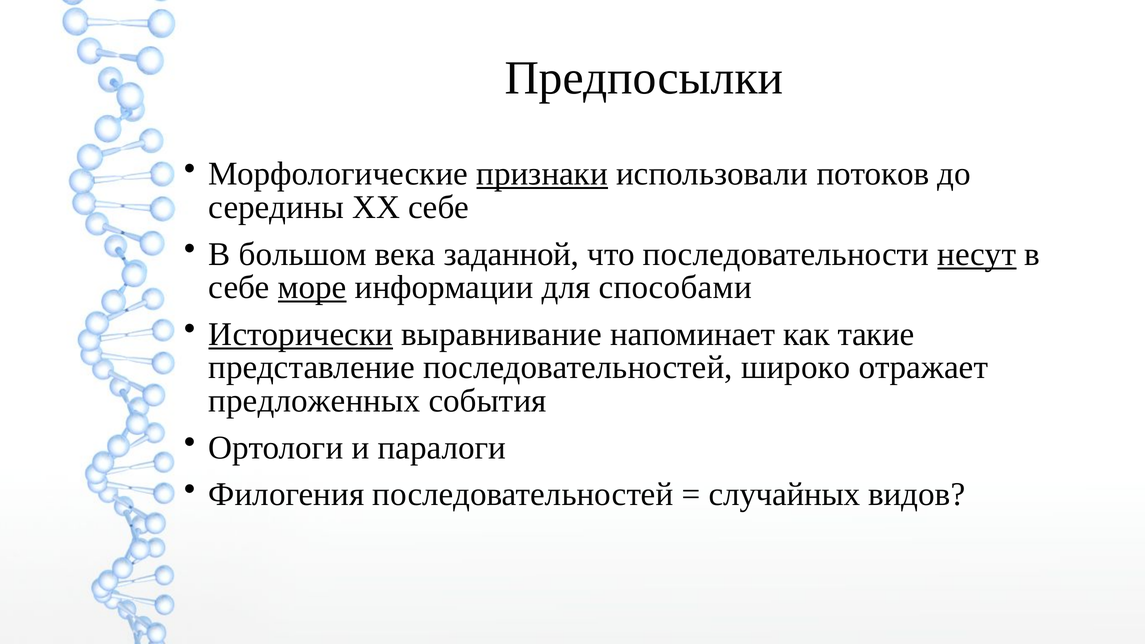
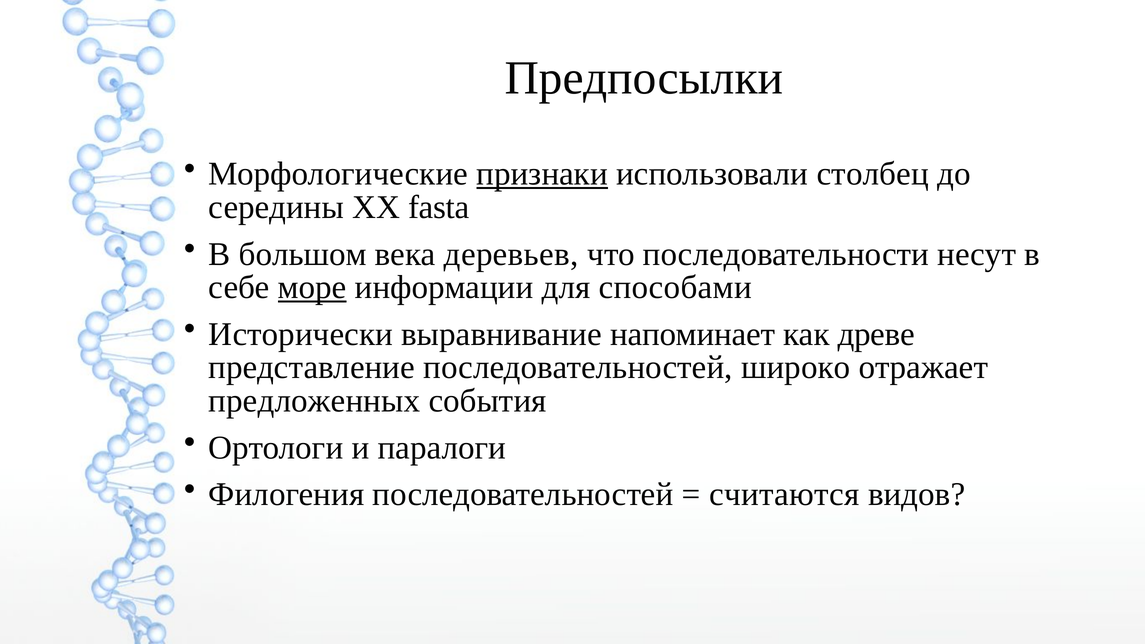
потоков: потоков -> столбец
XX себе: себе -> fasta
заданной: заданной -> деревьев
несут underline: present -> none
Исторически underline: present -> none
такие: такие -> древе
случайных: случайных -> считаются
